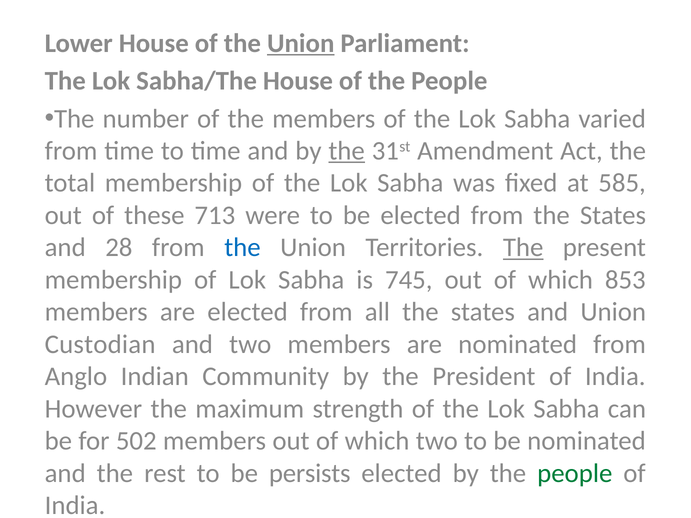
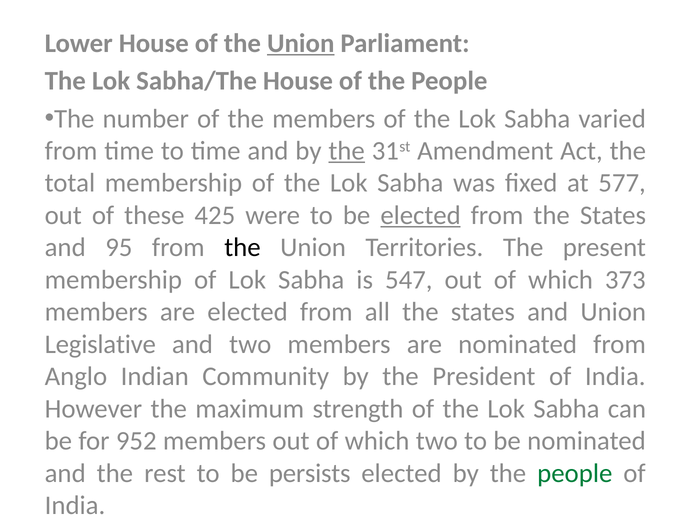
585: 585 -> 577
713: 713 -> 425
elected at (421, 215) underline: none -> present
28: 28 -> 95
the at (242, 248) colour: blue -> black
The at (523, 248) underline: present -> none
745: 745 -> 547
853: 853 -> 373
Custodian: Custodian -> Legislative
502: 502 -> 952
